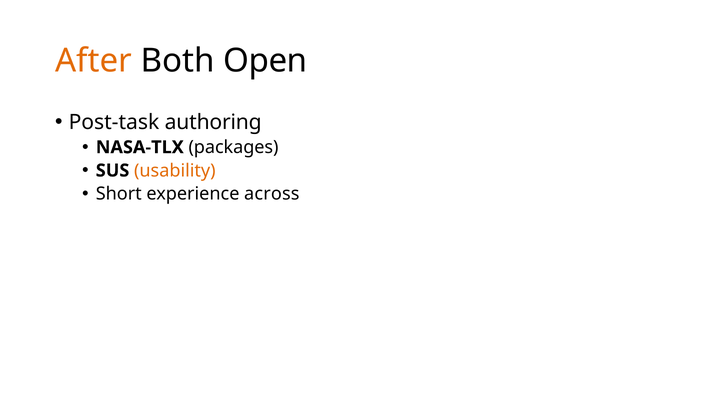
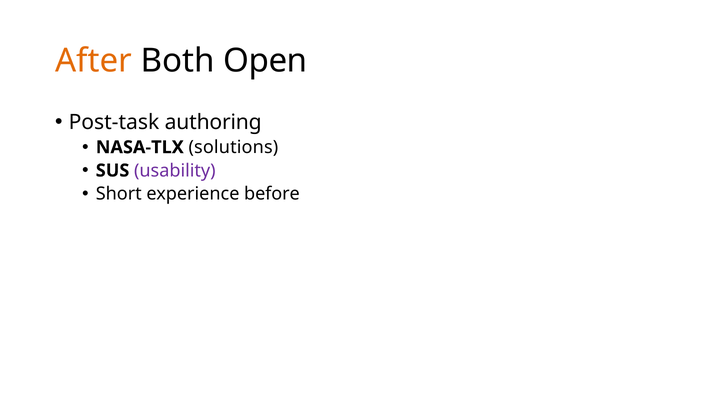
packages: packages -> solutions
usability colour: orange -> purple
across: across -> before
